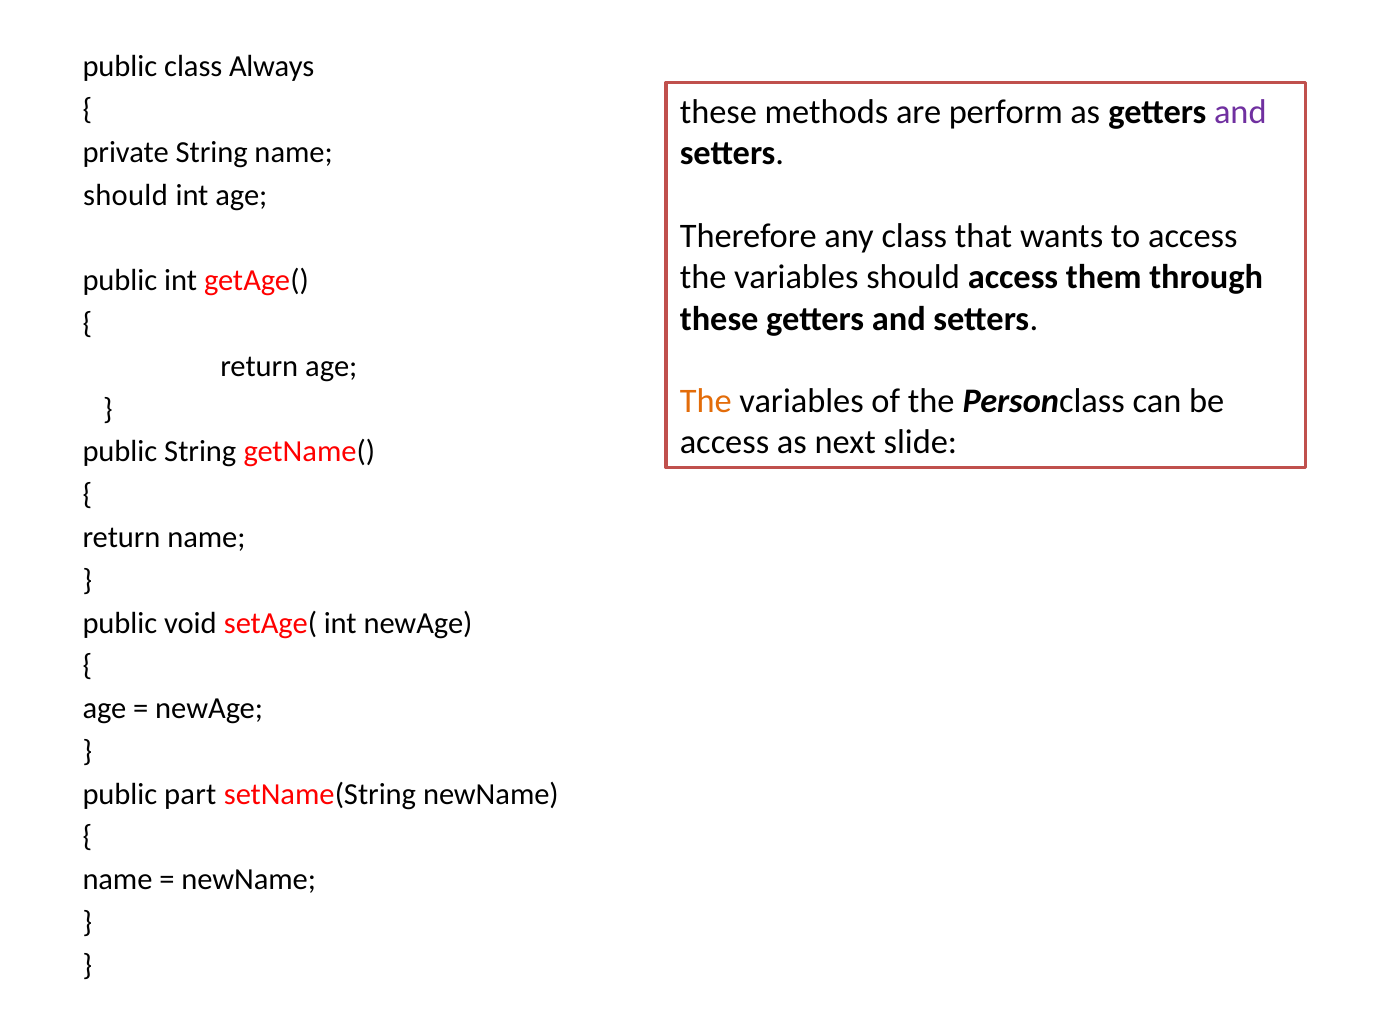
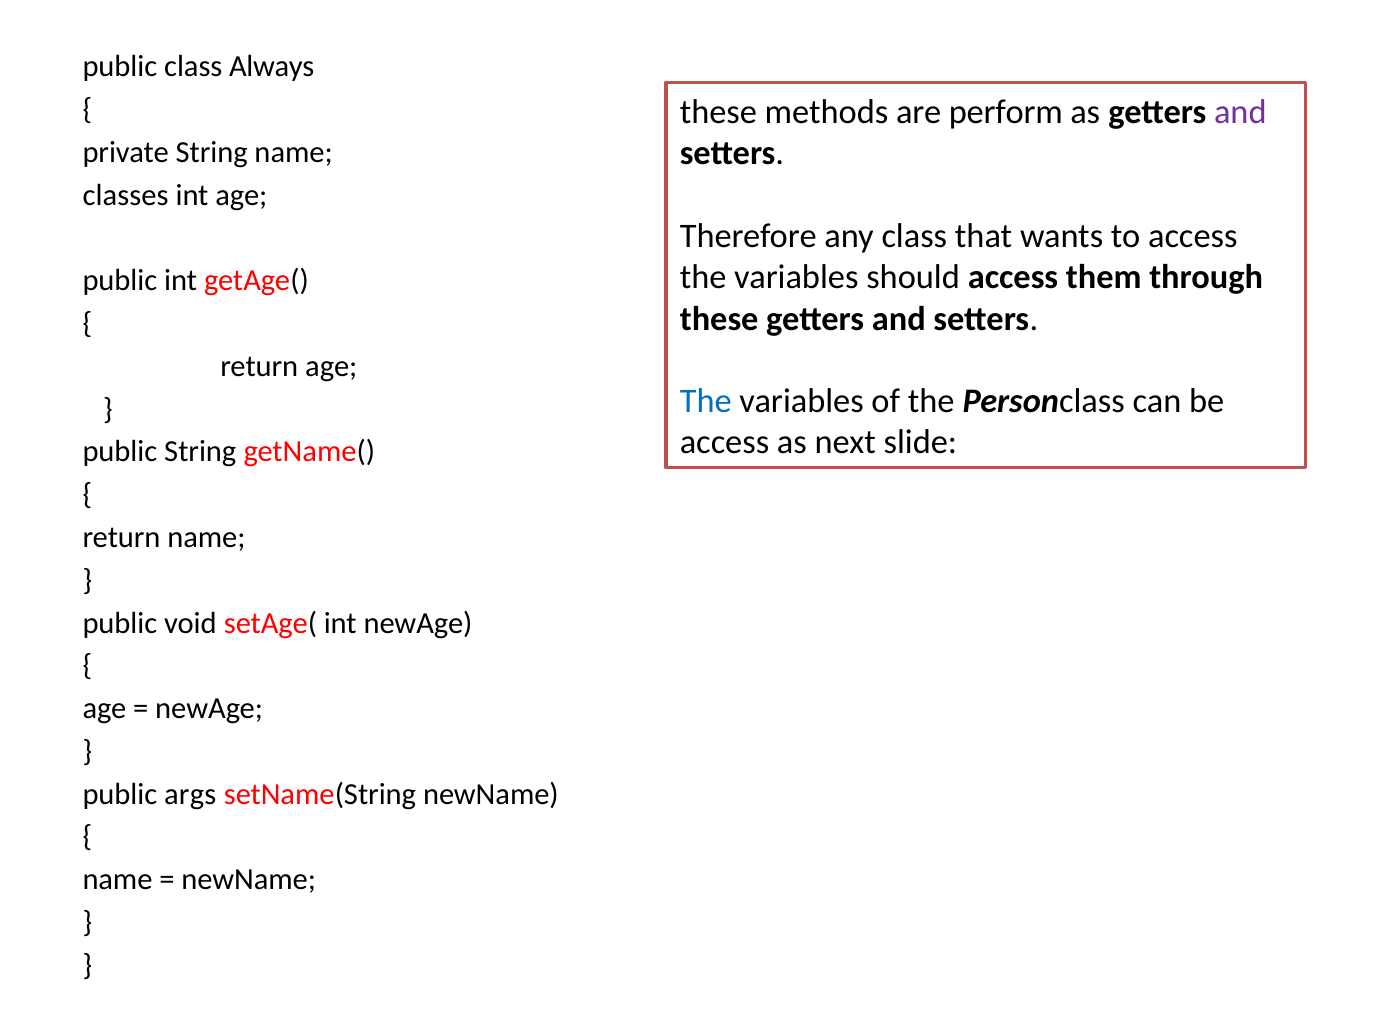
should at (125, 195): should -> classes
The at (706, 401) colour: orange -> blue
part: part -> args
